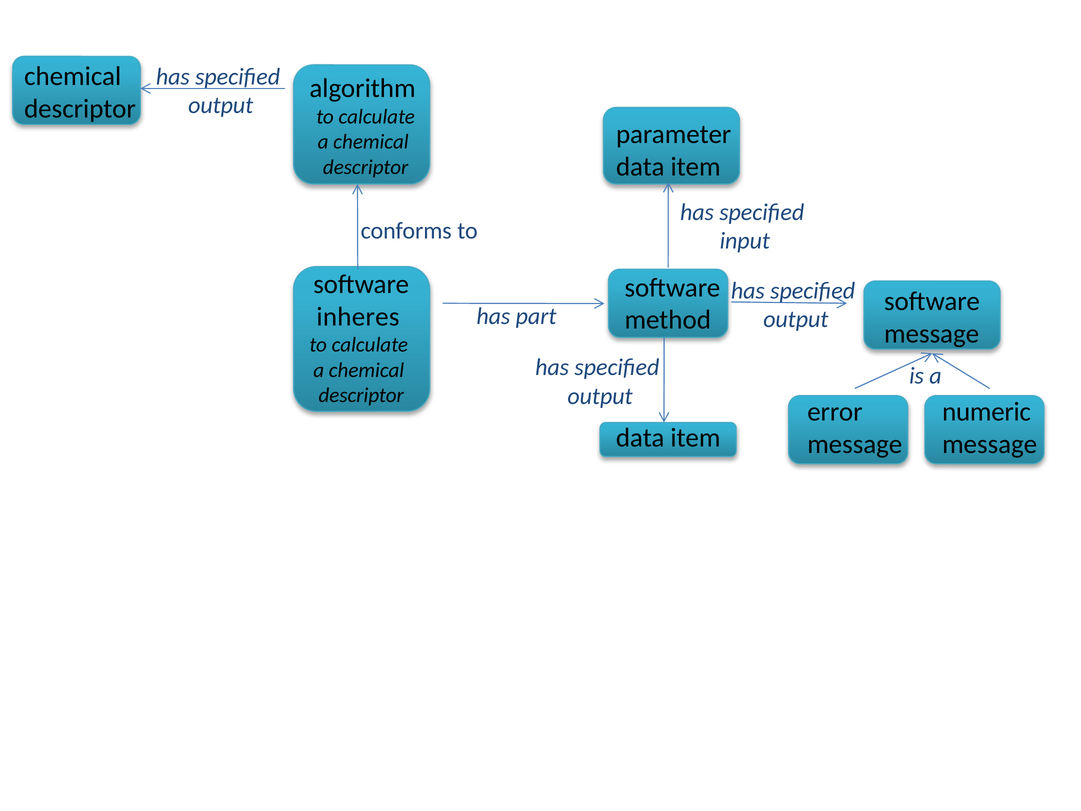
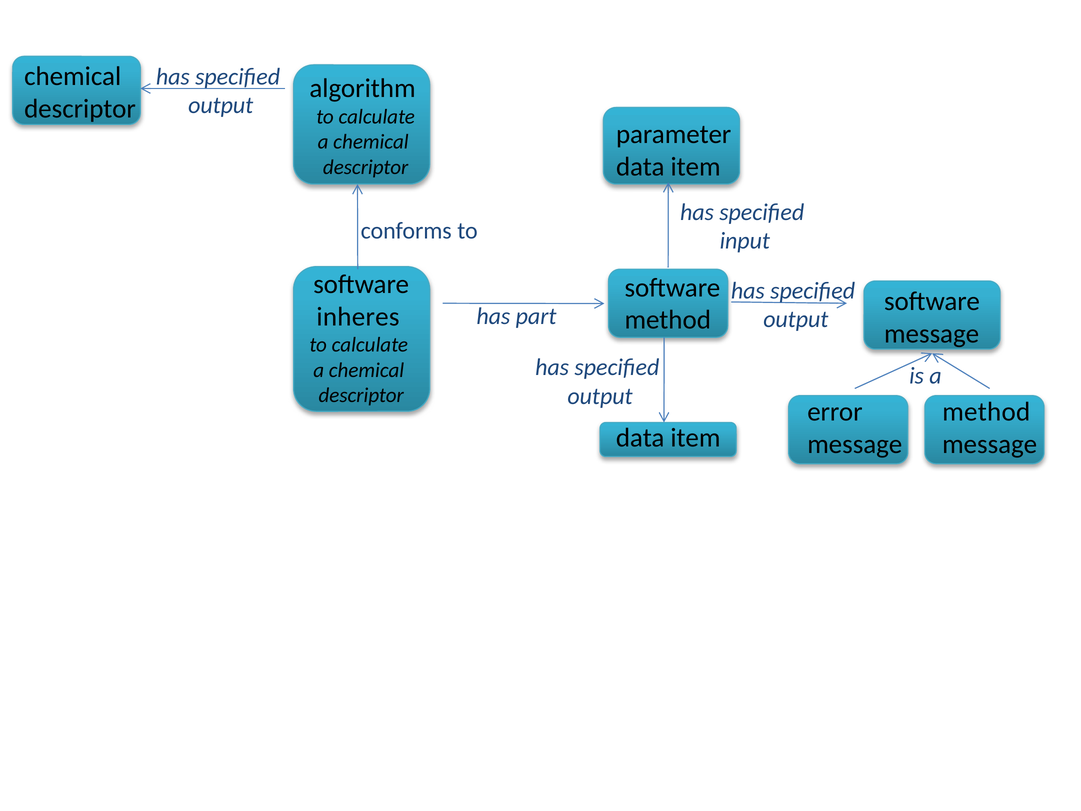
numeric at (987, 412): numeric -> method
